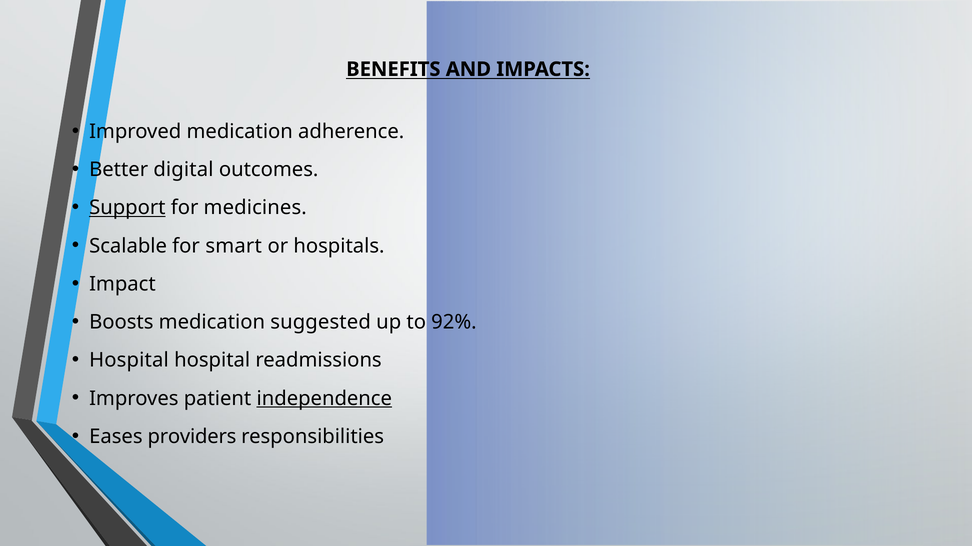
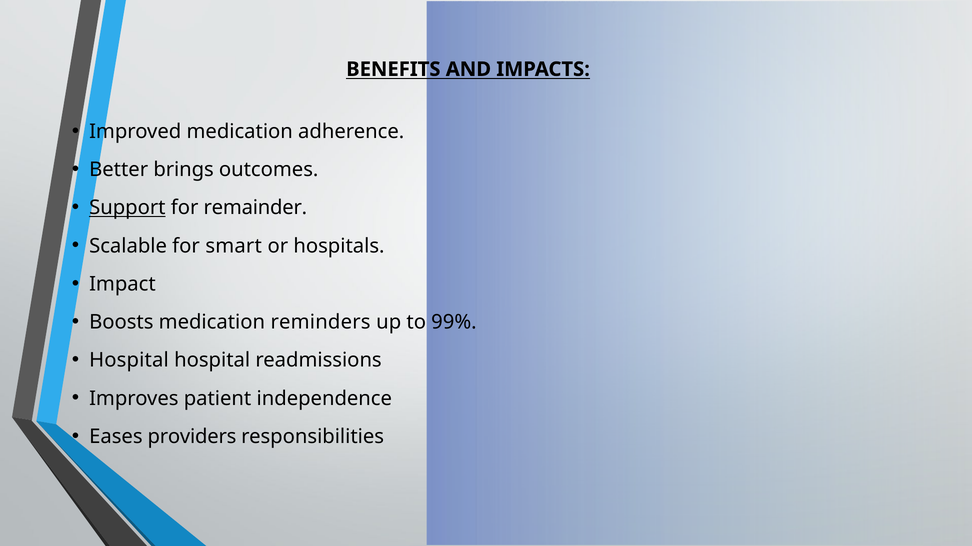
digital: digital -> brings
medicines: medicines -> remainder
suggested: suggested -> reminders
92%: 92% -> 99%
independence underline: present -> none
